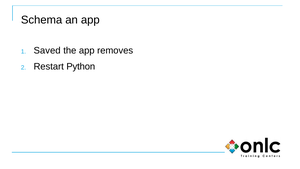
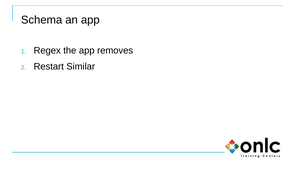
Saved: Saved -> Regex
Python: Python -> Similar
